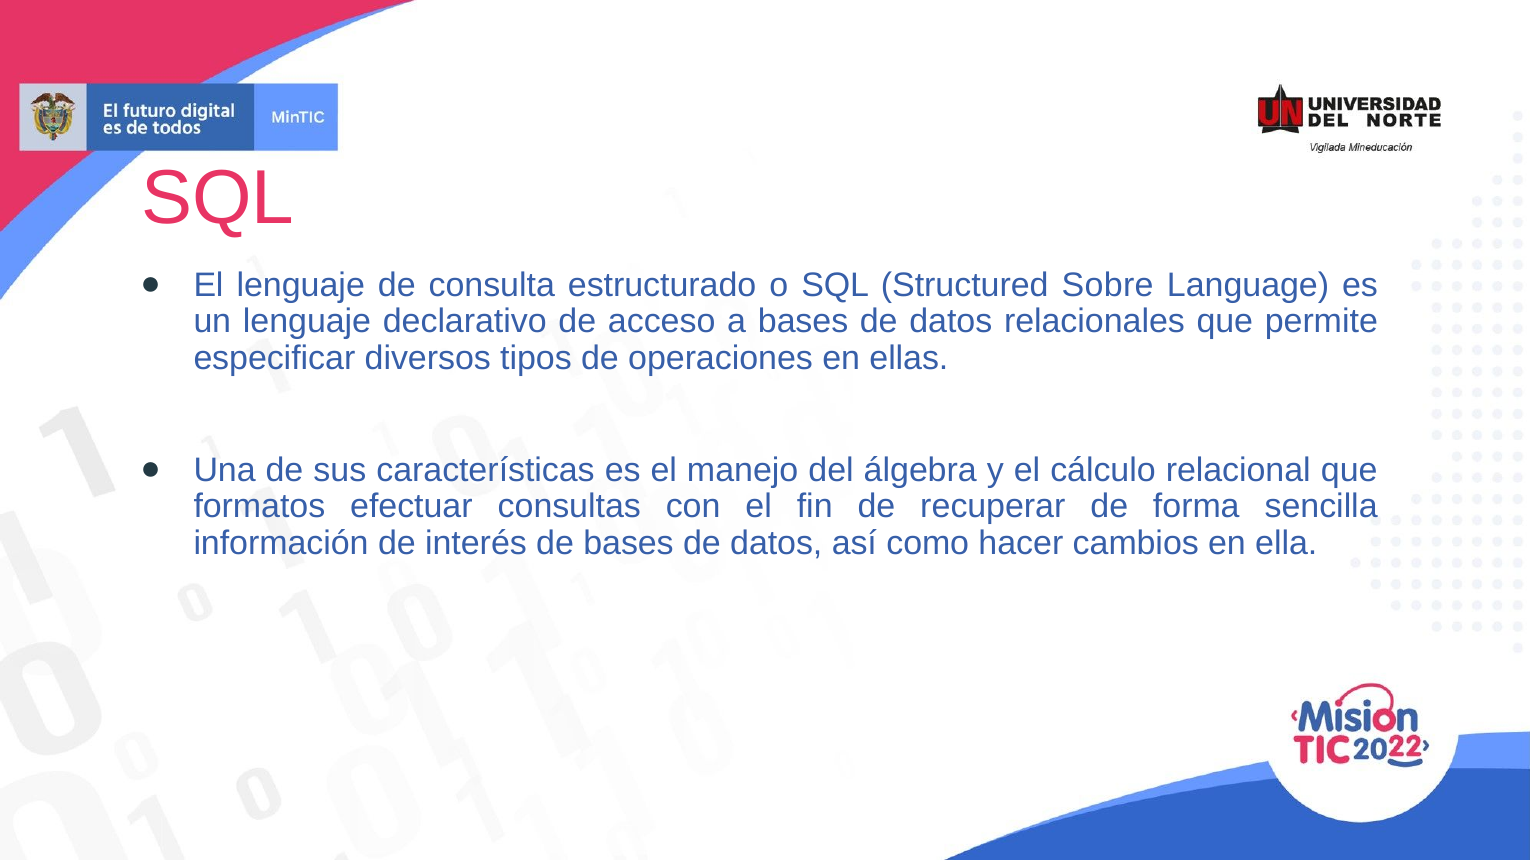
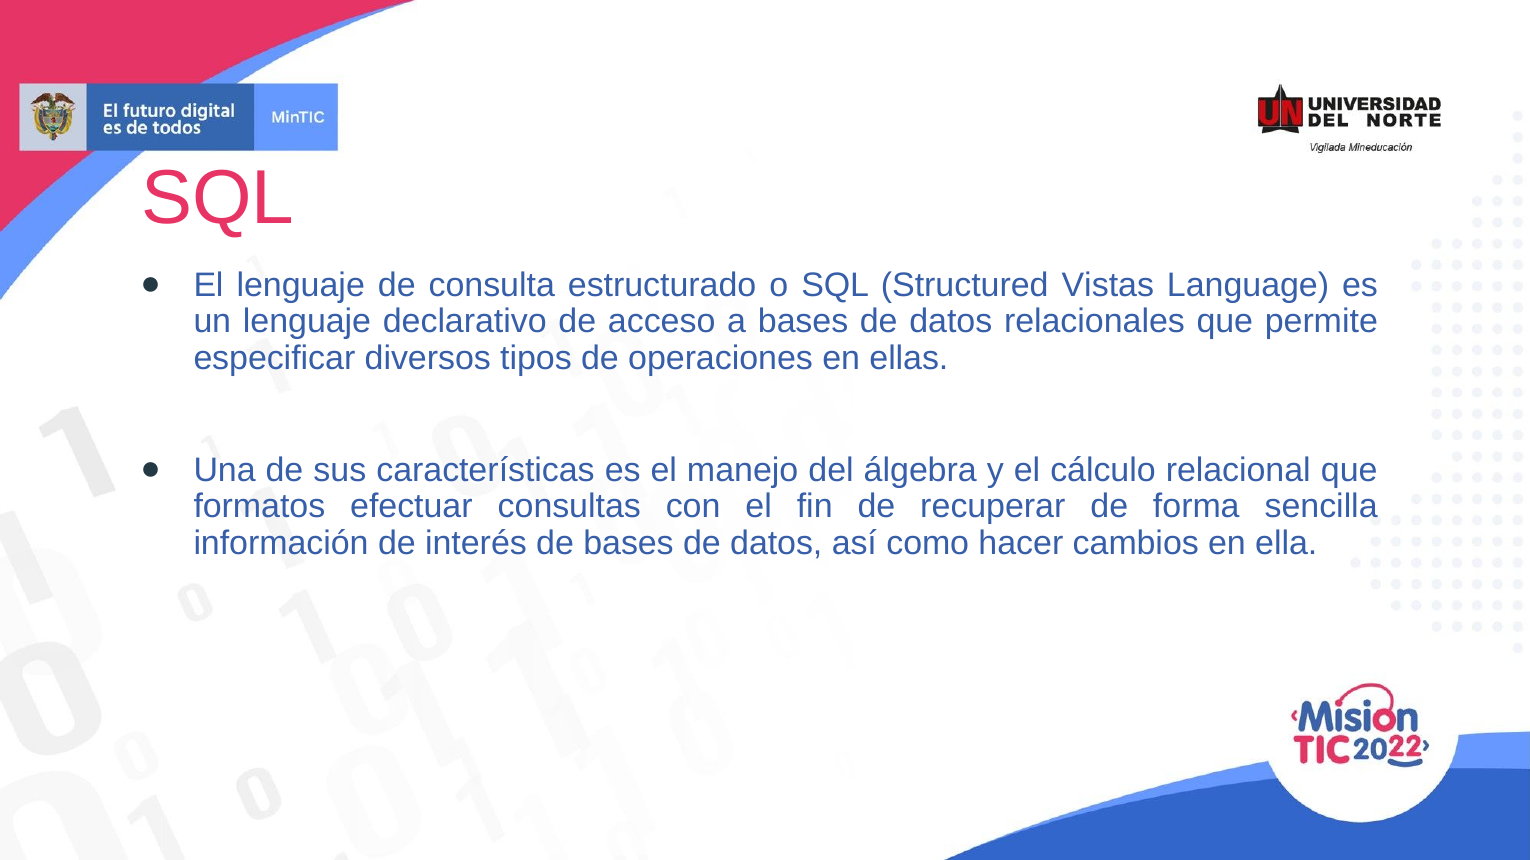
Sobre: Sobre -> Vistas
